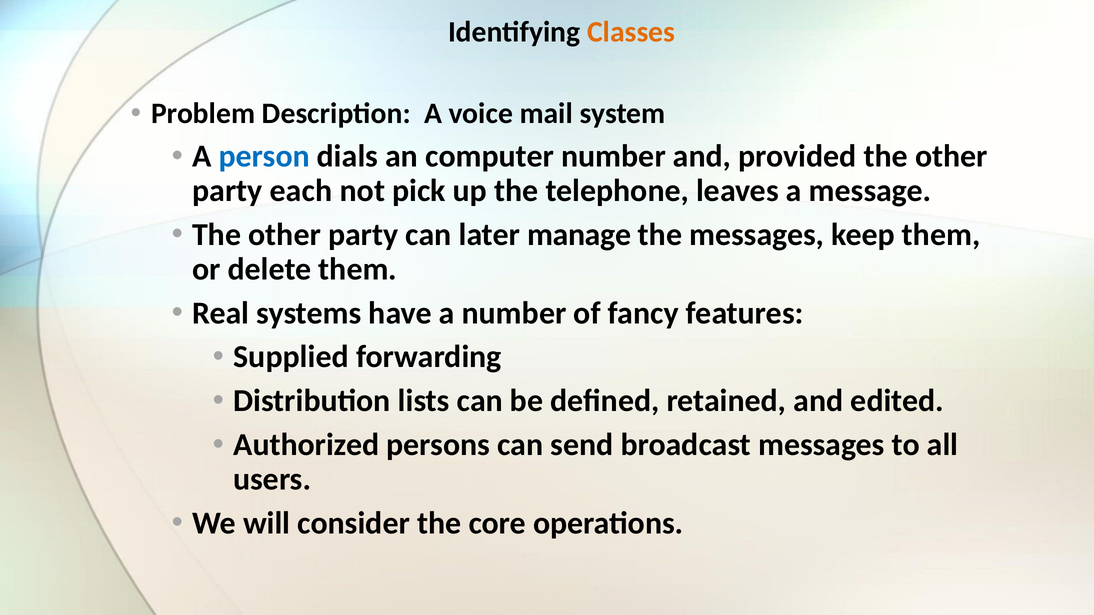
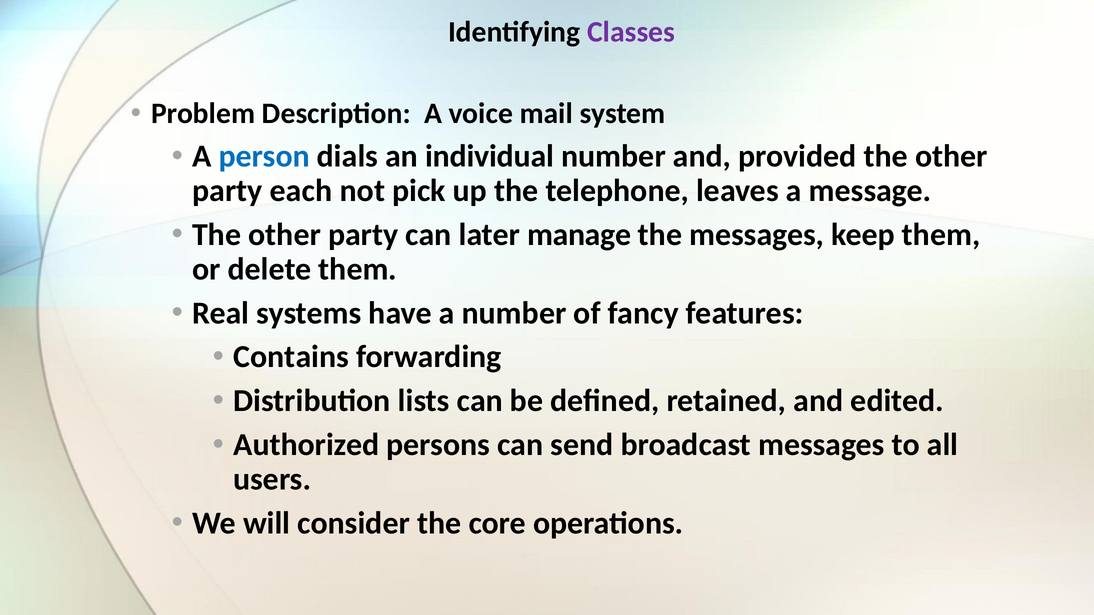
Classes colour: orange -> purple
computer: computer -> individual
Supplied: Supplied -> Contains
